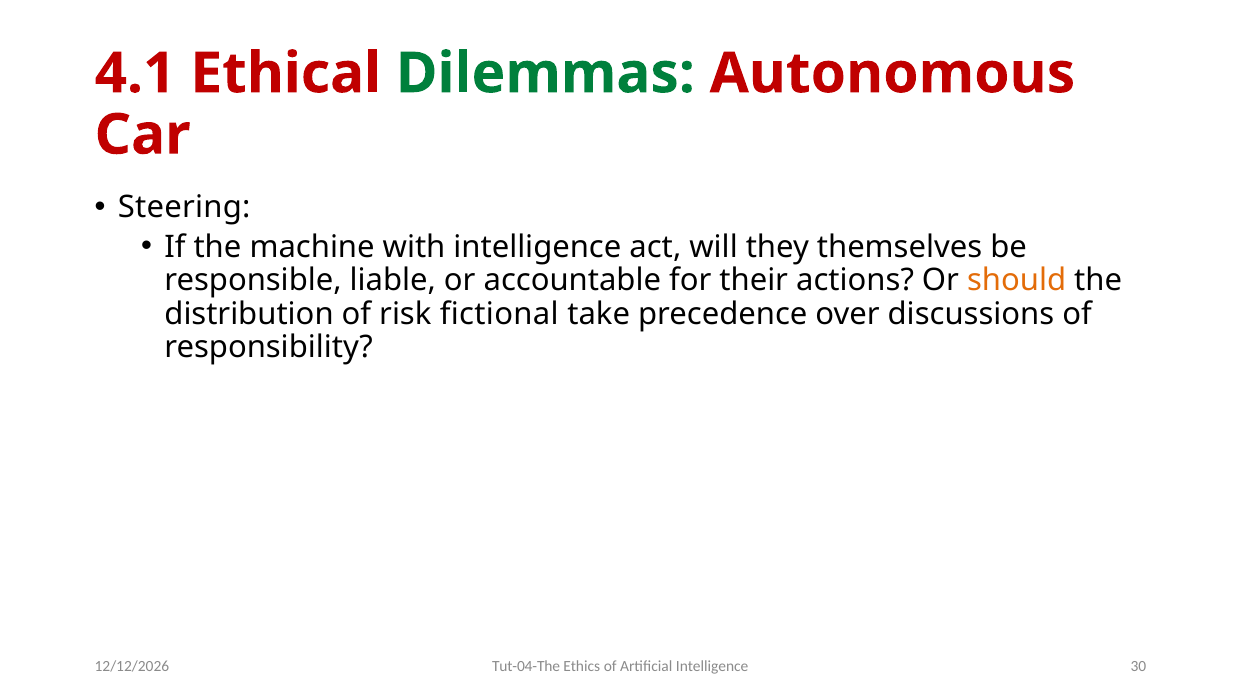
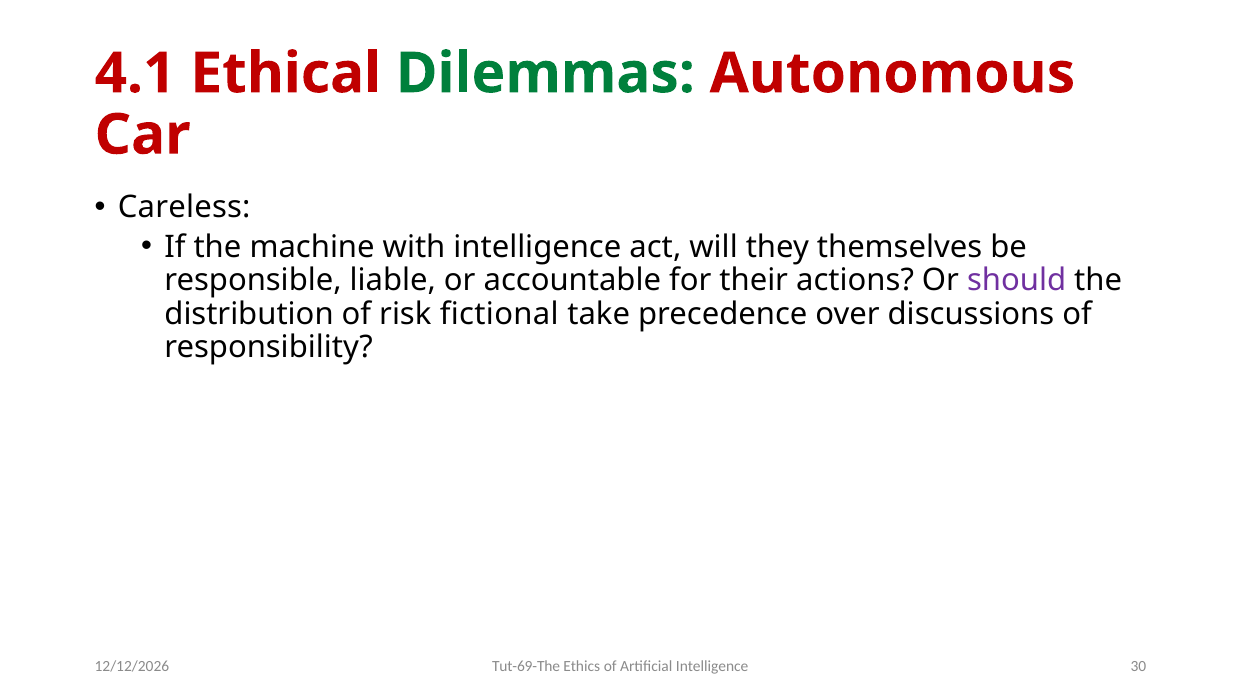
Steering: Steering -> Careless
should colour: orange -> purple
Tut-04-The: Tut-04-The -> Tut-69-The
